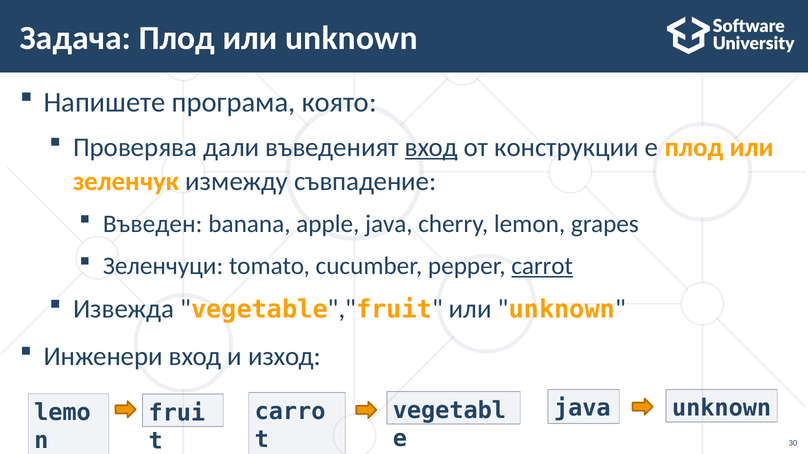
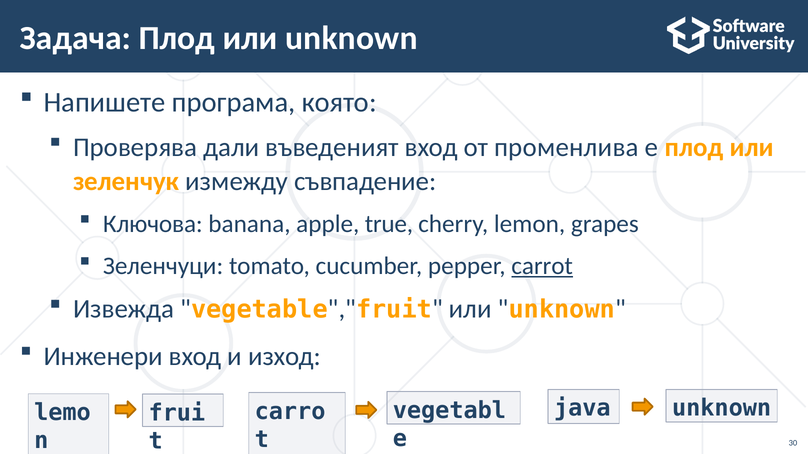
вход at (431, 147) underline: present -> none
конструкции: конструкции -> променлива
Въведен: Въведен -> Ключова
apple java: java -> true
